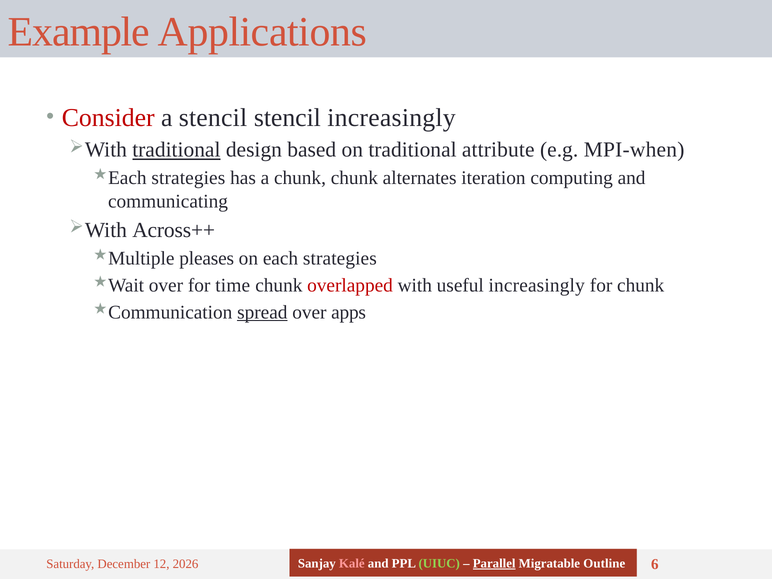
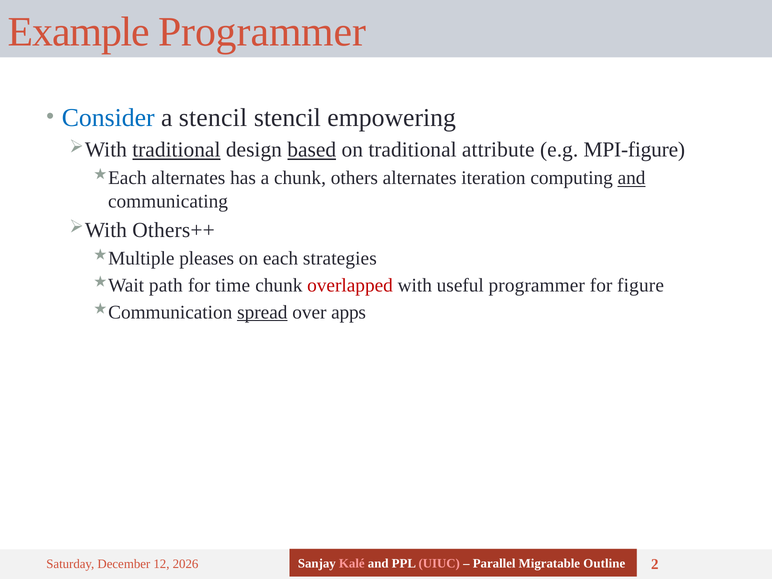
Example Applications: Applications -> Programmer
Consider colour: red -> blue
stencil increasingly: increasingly -> empowering
based underline: none -> present
MPI-when: MPI-when -> MPI-figure
strategies at (188, 178): strategies -> alternates
chunk chunk: chunk -> others
and at (632, 178) underline: none -> present
Across++: Across++ -> Others++
over at (166, 285): over -> path
useful increasingly: increasingly -> programmer
for chunk: chunk -> figure
UIUC colour: light green -> pink
Parallel underline: present -> none
6: 6 -> 2
